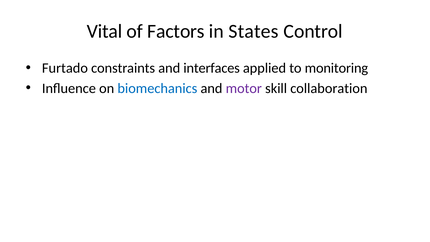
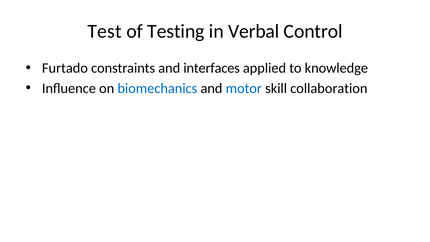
Vital: Vital -> Test
Factors: Factors -> Testing
States: States -> Verbal
monitoring: monitoring -> knowledge
motor colour: purple -> blue
